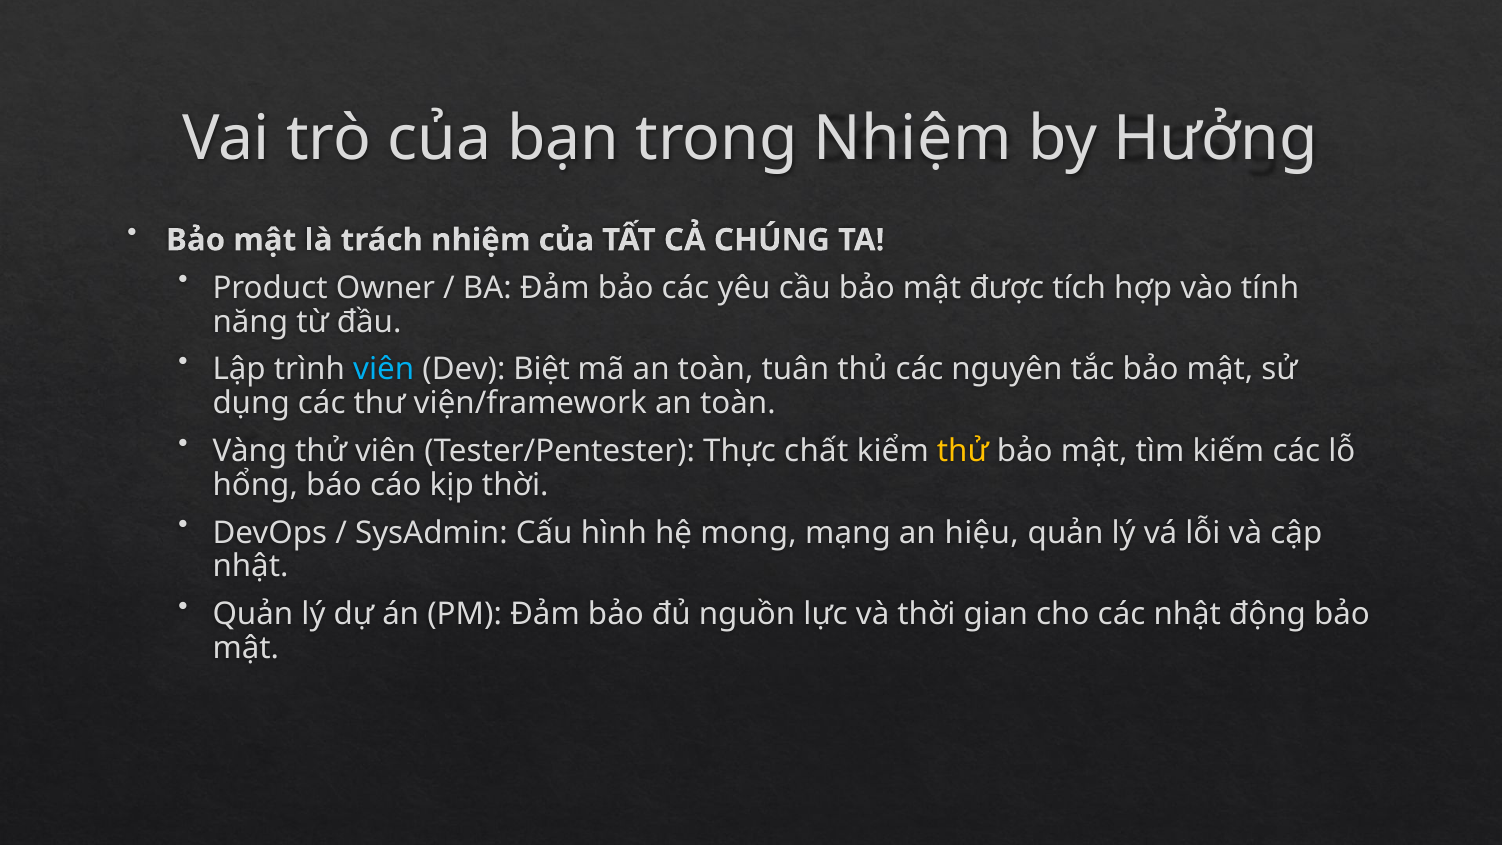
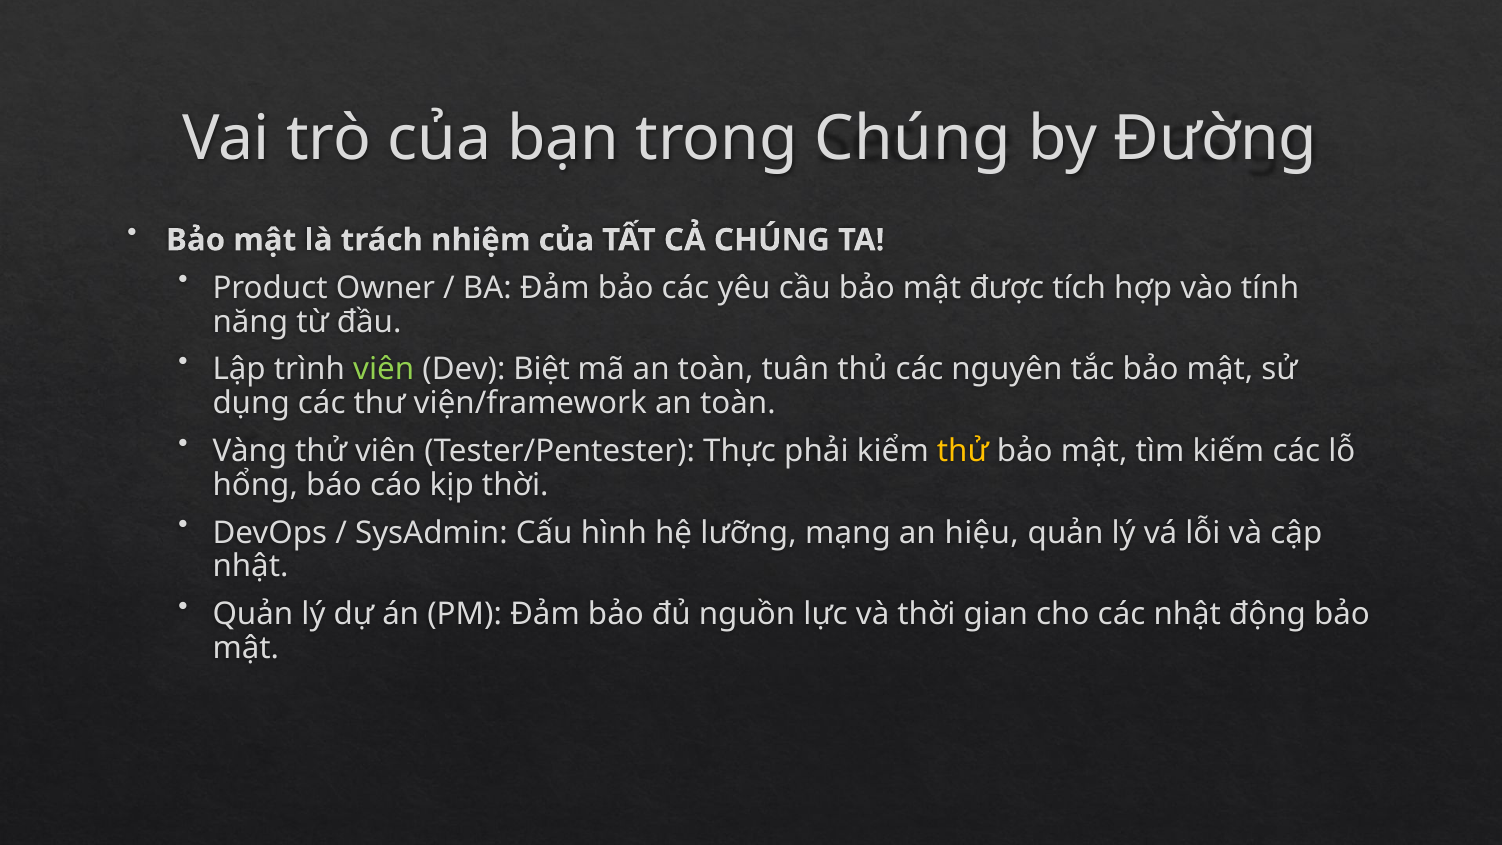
trong Nhiệm: Nhiệm -> Chúng
Hưởng: Hưởng -> Đường
viên at (384, 369) colour: light blue -> light green
chất: chất -> phải
mong: mong -> lưỡng
